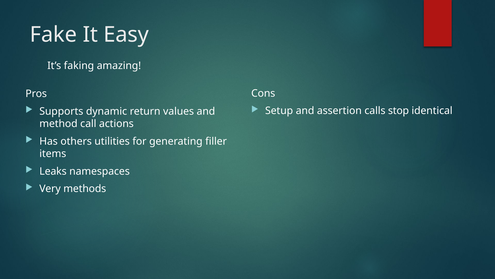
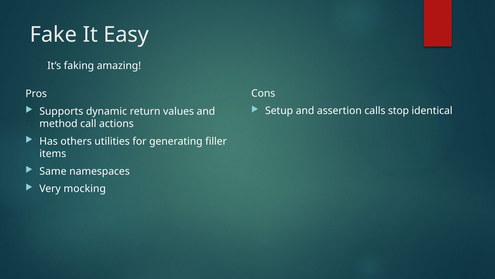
Leaks: Leaks -> Same
methods: methods -> mocking
